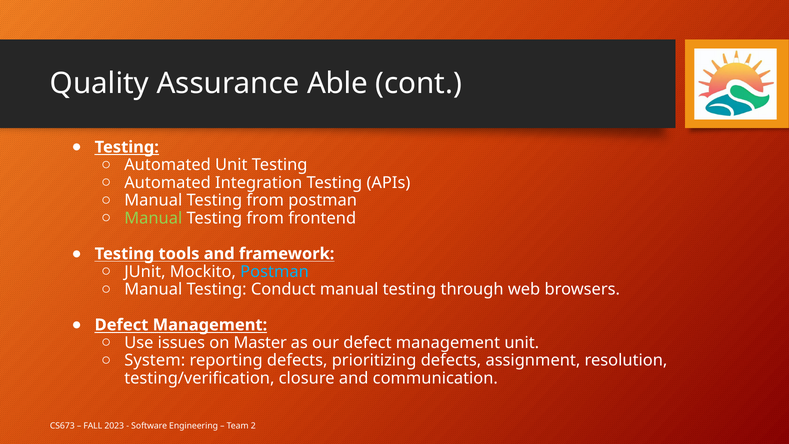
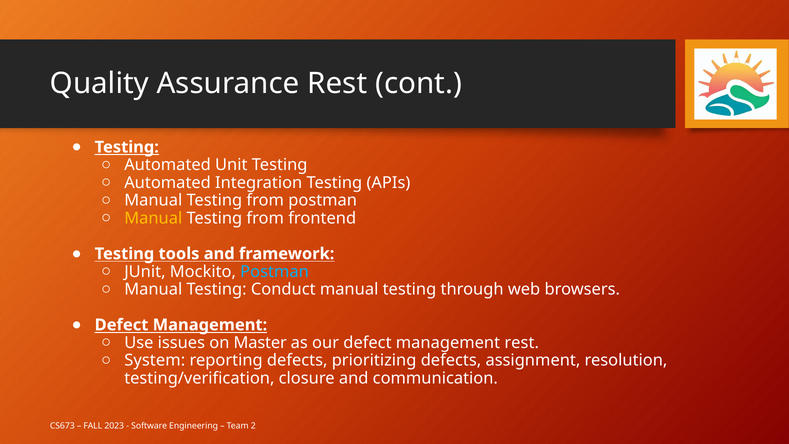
Assurance Able: Able -> Rest
Manual at (153, 218) colour: light green -> yellow
management unit: unit -> rest
